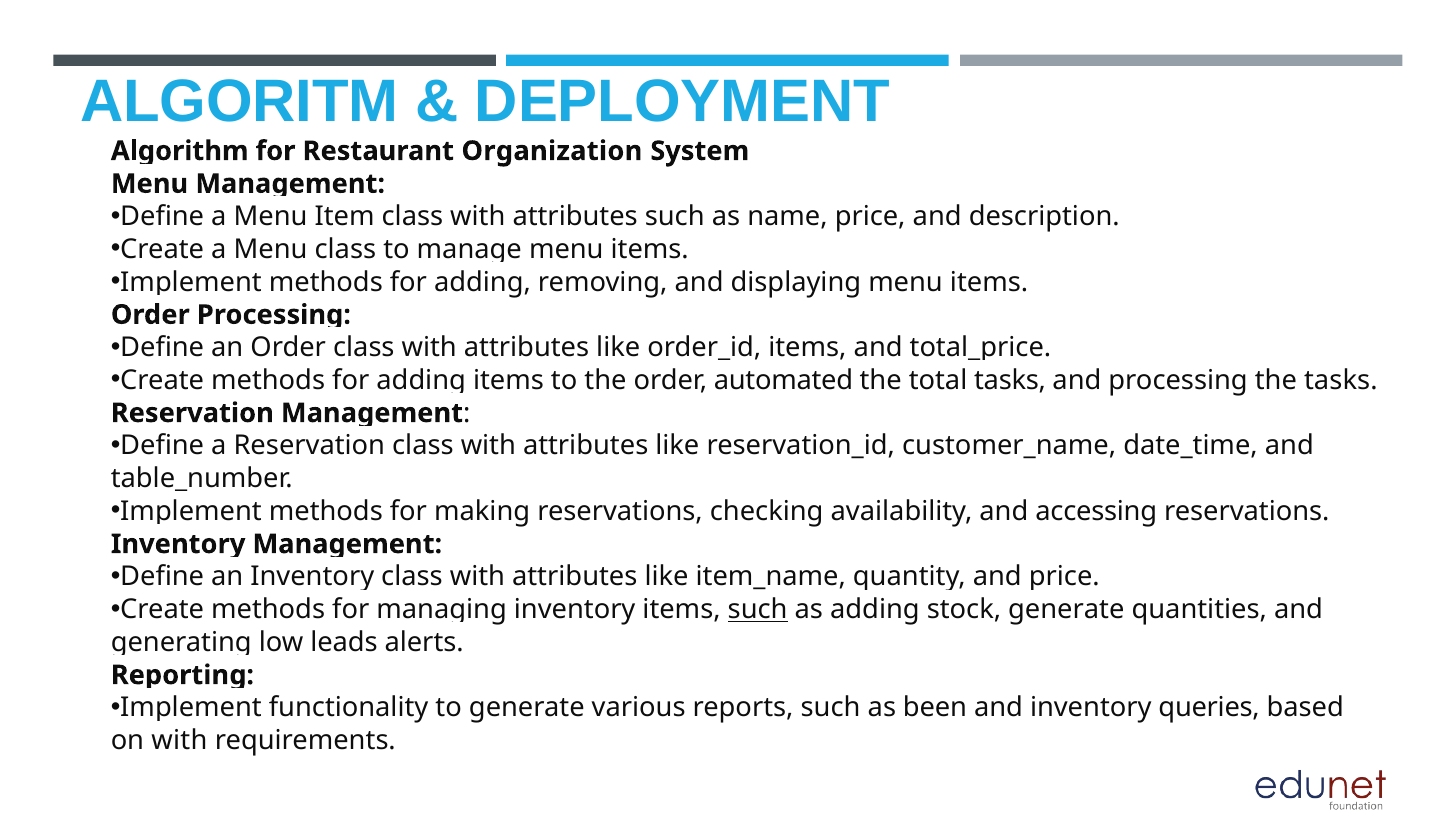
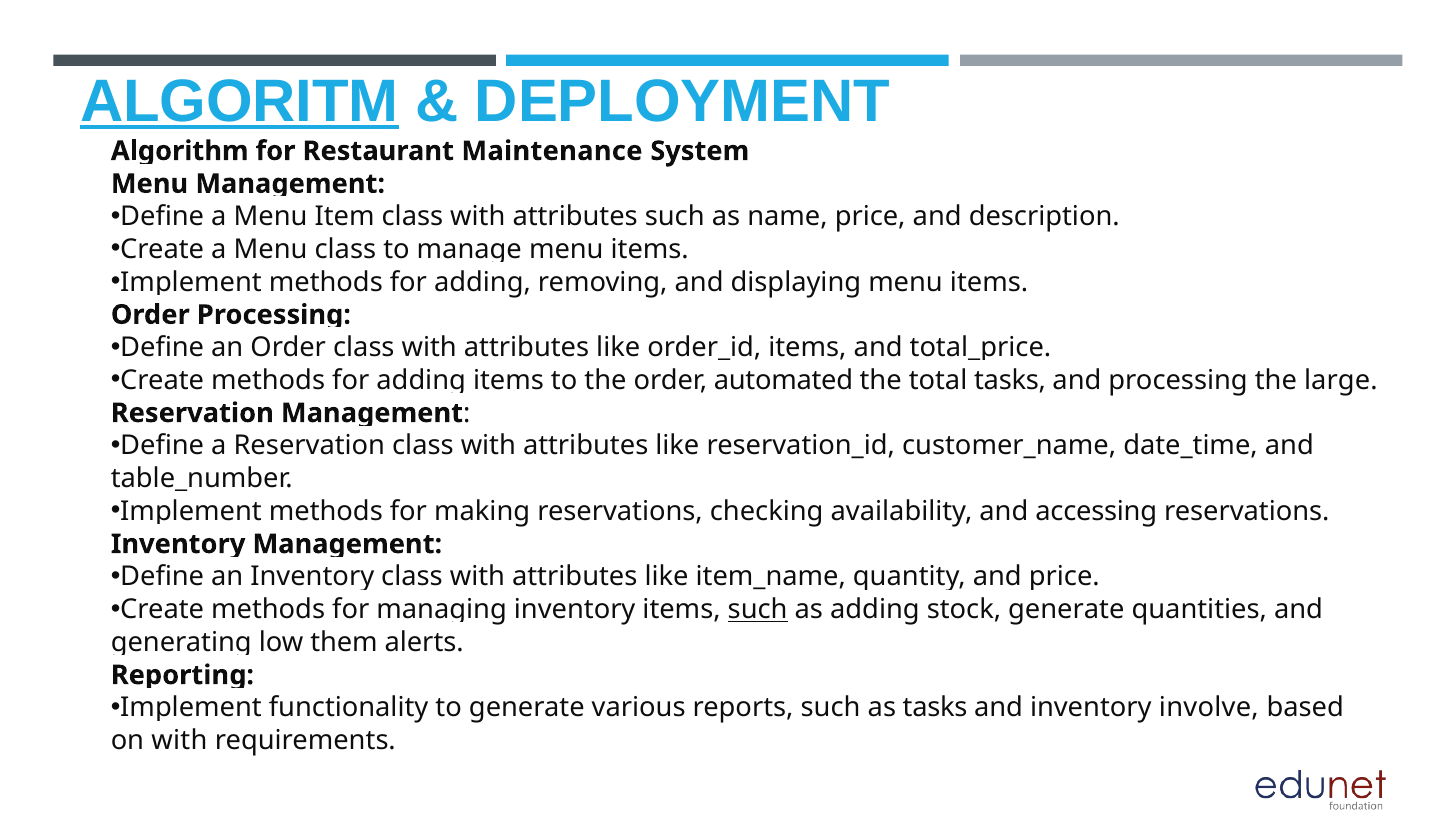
ALGORITM underline: none -> present
Organization: Organization -> Maintenance
the tasks: tasks -> large
leads: leads -> them
as been: been -> tasks
queries: queries -> involve
